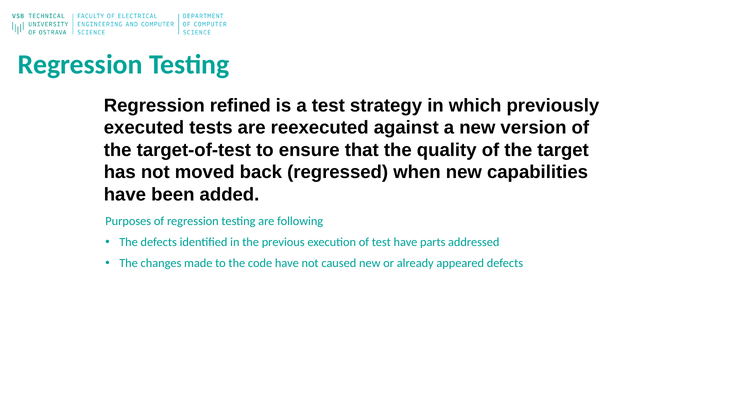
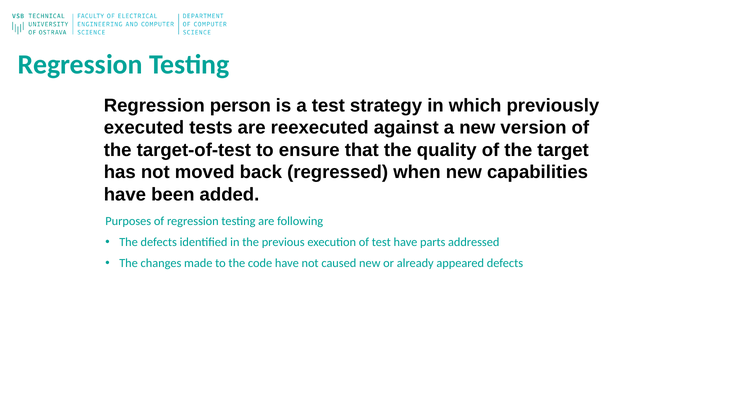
refined: refined -> person
